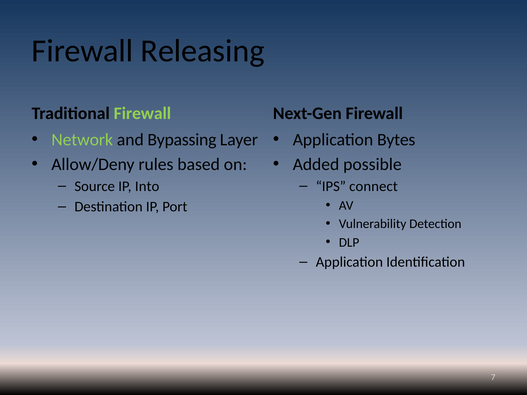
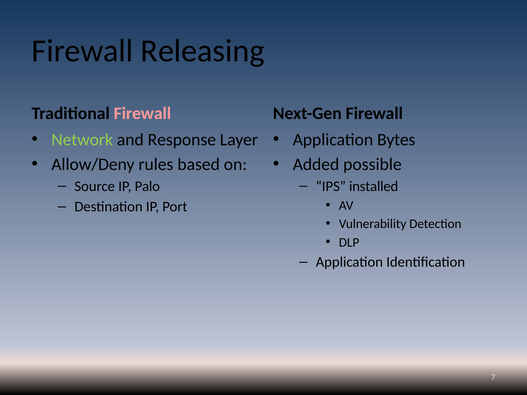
Firewall at (142, 113) colour: light green -> pink
Bypassing: Bypassing -> Response
Into: Into -> Palo
connect: connect -> installed
